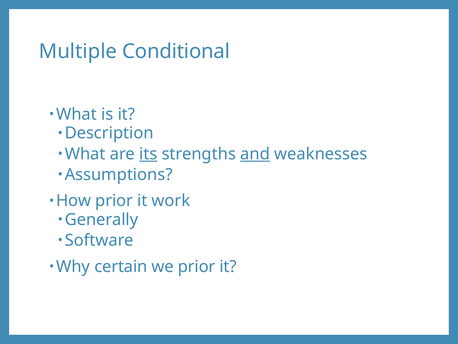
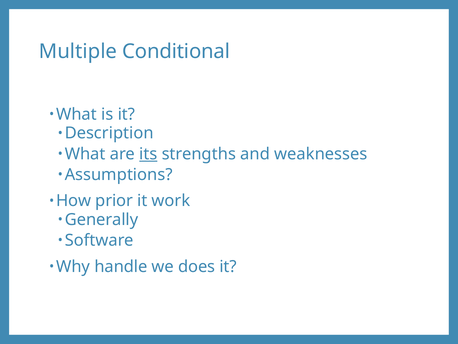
and underline: present -> none
certain: certain -> handle
we prior: prior -> does
